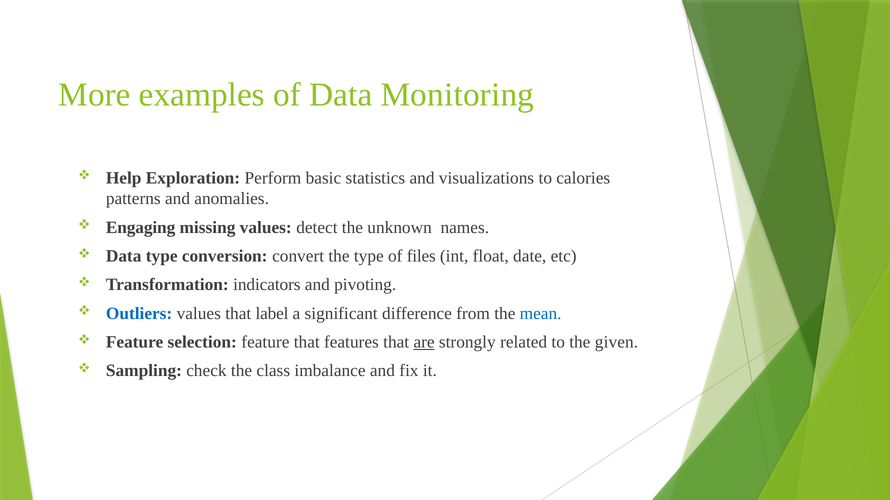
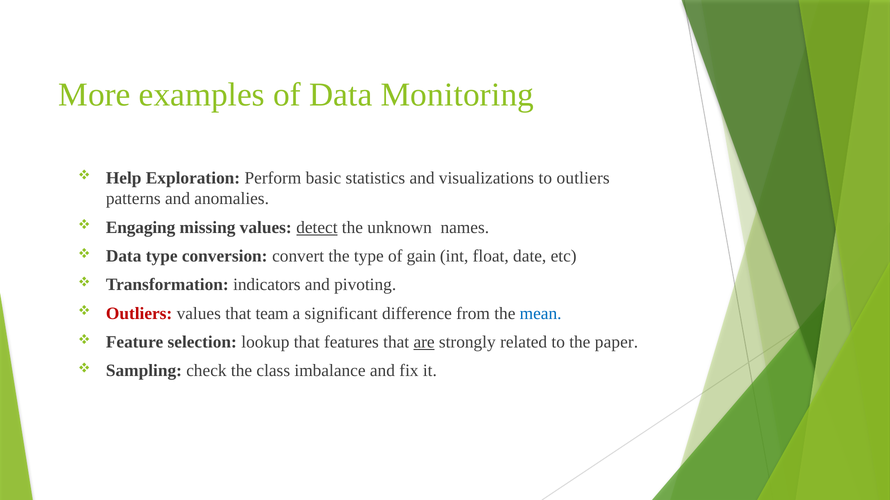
to calories: calories -> outliers
detect underline: none -> present
files: files -> gain
Outliers at (139, 314) colour: blue -> red
label: label -> team
selection feature: feature -> lookup
given: given -> paper
